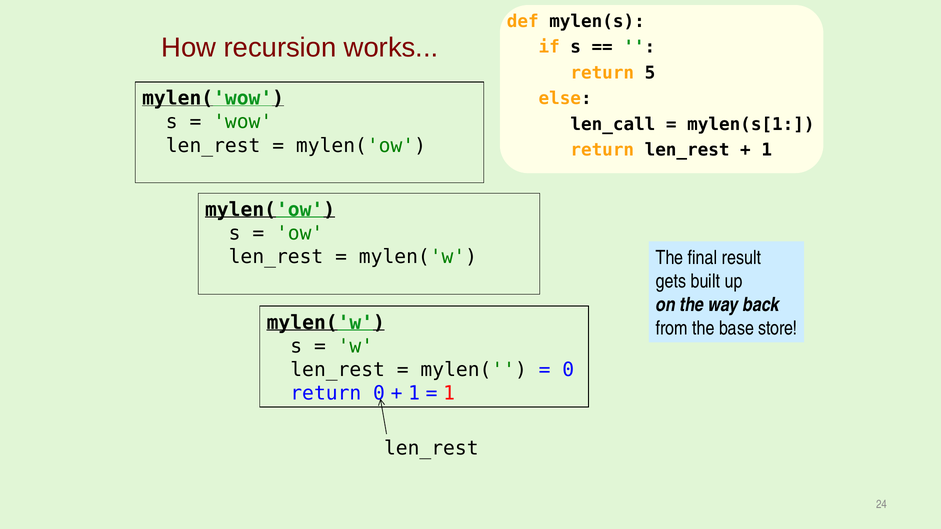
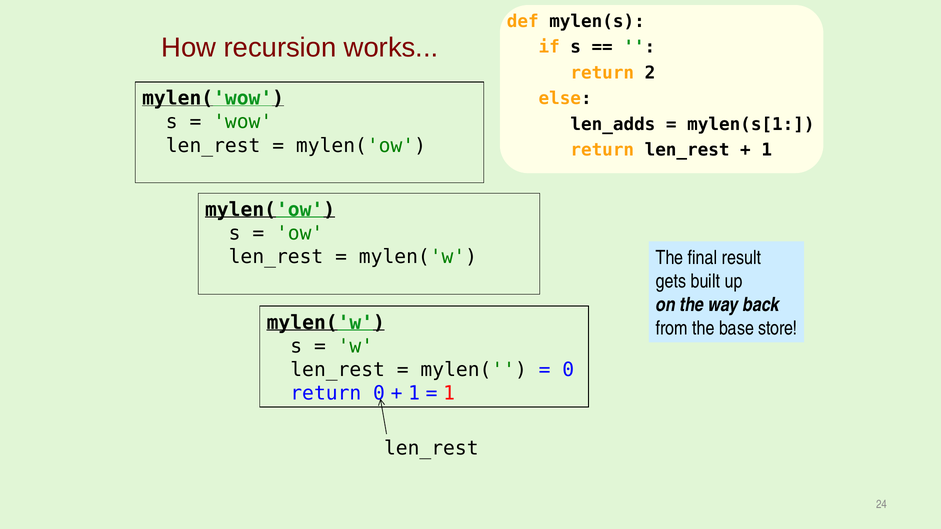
5: 5 -> 2
len_call: len_call -> len_adds
